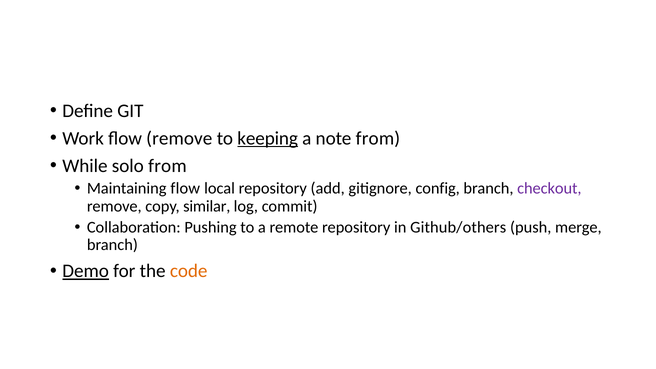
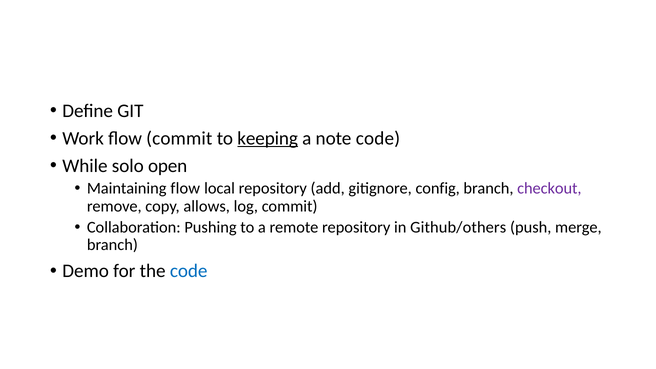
flow remove: remove -> commit
note from: from -> code
solo from: from -> open
similar: similar -> allows
Demo underline: present -> none
code at (189, 271) colour: orange -> blue
